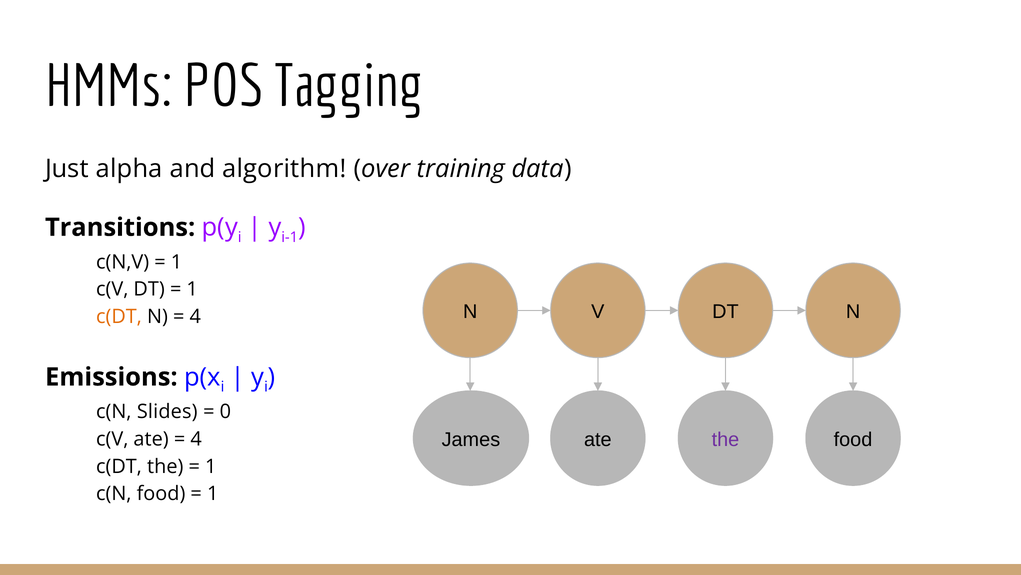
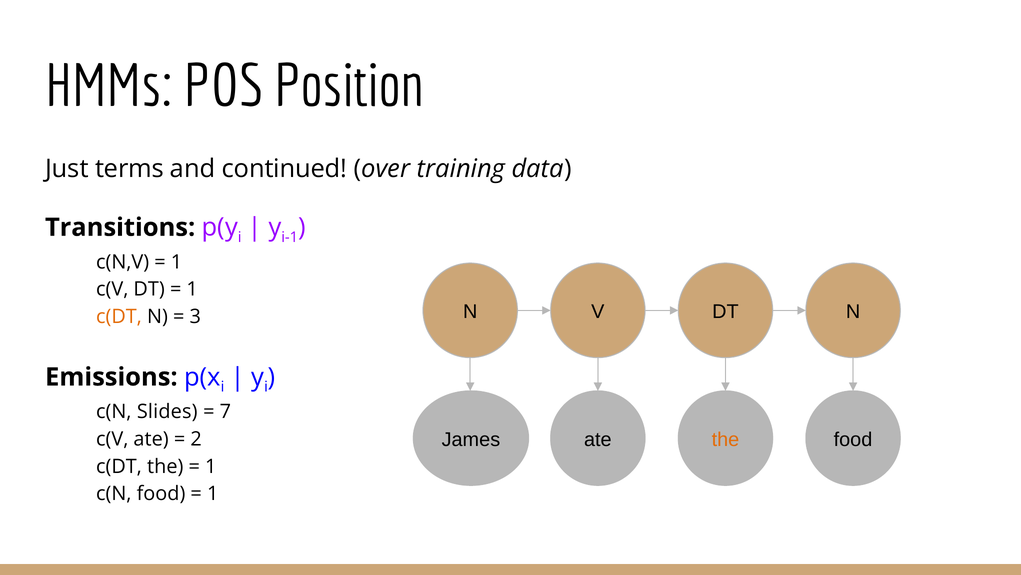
Tagging: Tagging -> Position
alpha: alpha -> terms
algorithm: algorithm -> continued
4 at (195, 316): 4 -> 3
0: 0 -> 7
the at (725, 439) colour: purple -> orange
4 at (196, 439): 4 -> 2
